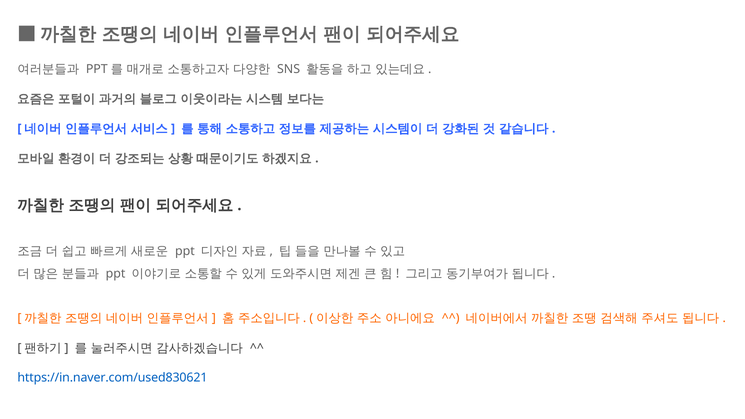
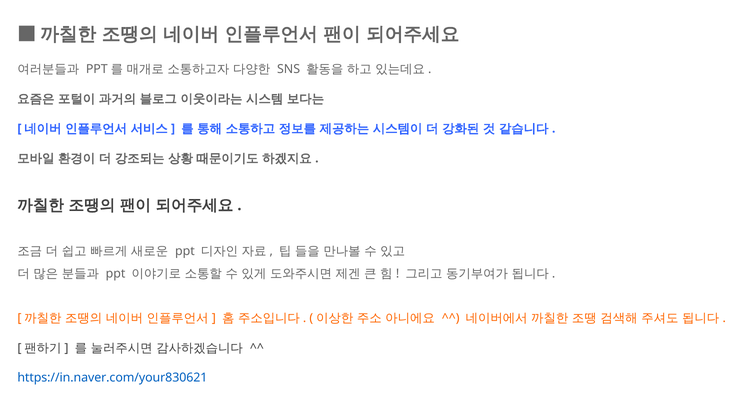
https://in.naver.com/used830621: https://in.naver.com/used830621 -> https://in.naver.com/your830621
